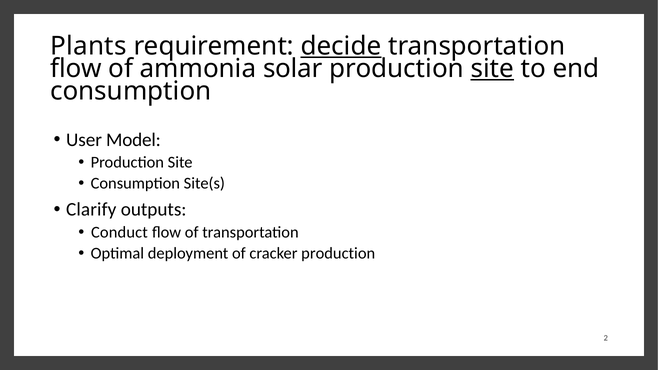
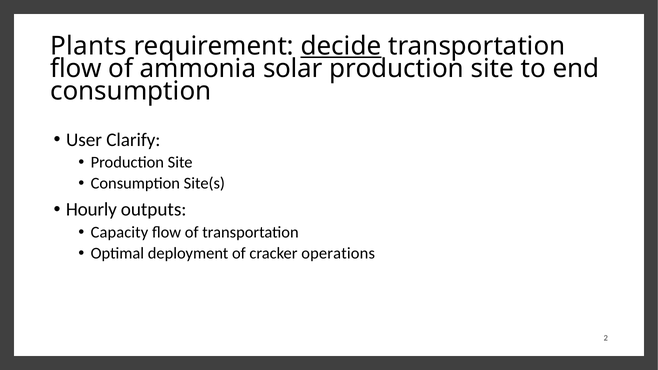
site at (492, 68) underline: present -> none
Model: Model -> Clarify
Clarify: Clarify -> Hourly
Conduct: Conduct -> Capacity
cracker production: production -> operations
